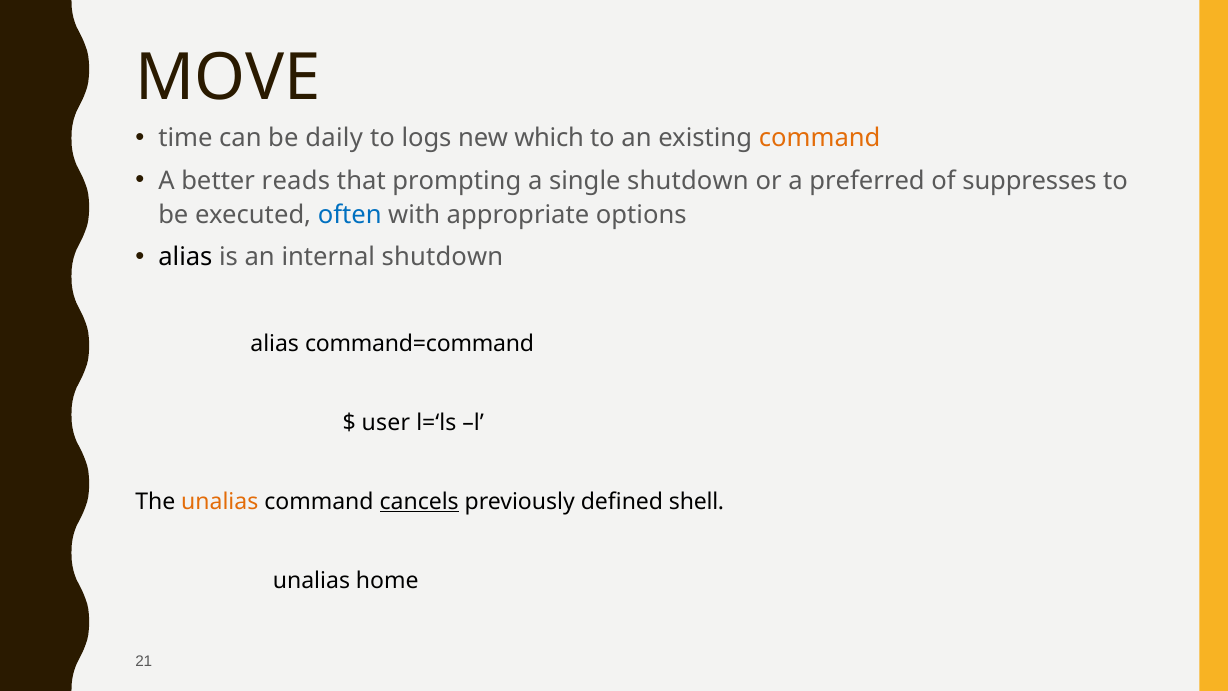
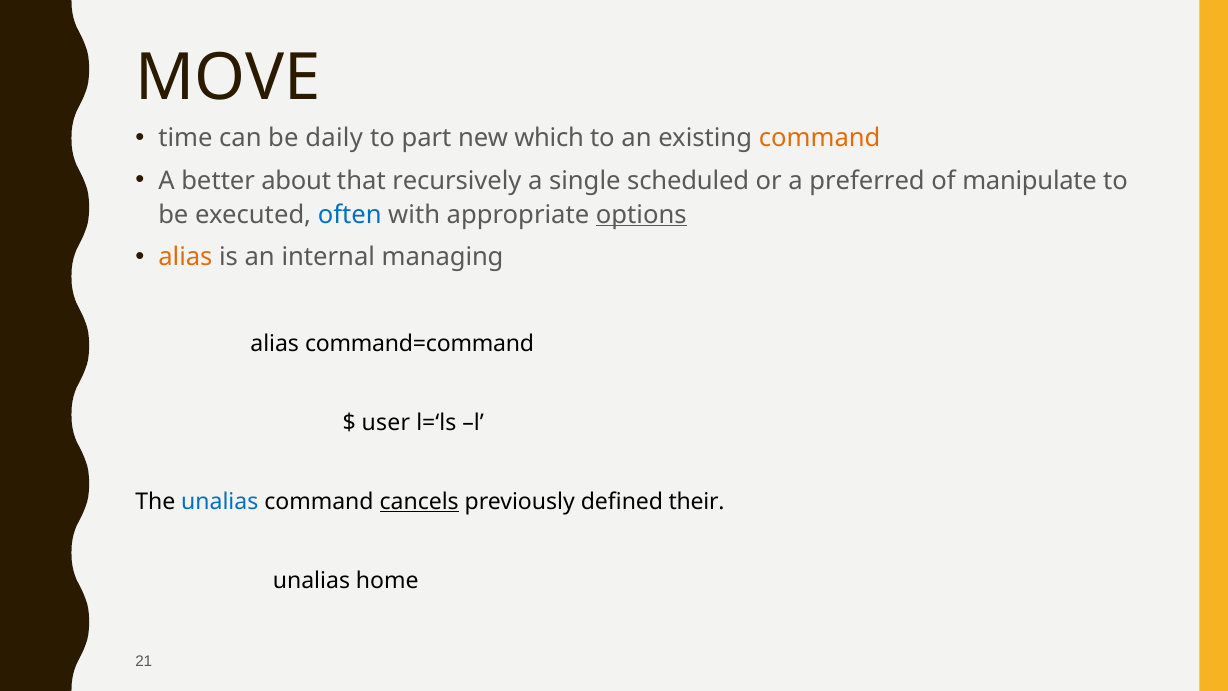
logs: logs -> part
reads: reads -> about
prompting: prompting -> recursively
single shutdown: shutdown -> scheduled
suppresses: suppresses -> manipulate
options underline: none -> present
alias at (185, 257) colour: black -> orange
internal shutdown: shutdown -> managing
unalias at (220, 502) colour: orange -> blue
shell: shell -> their
